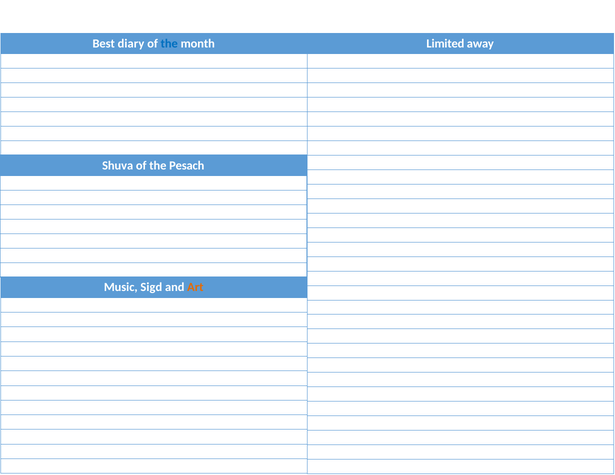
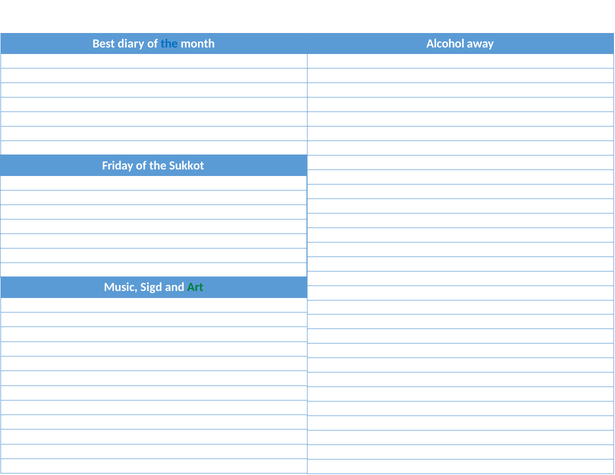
Limited: Limited -> Alcohol
Shuva: Shuva -> Friday
Pesach: Pesach -> Sukkot
Art colour: orange -> green
